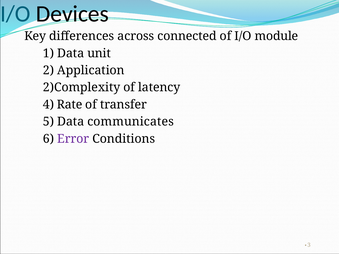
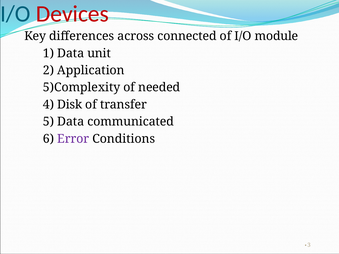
Devices colour: black -> red
2)Complexity: 2)Complexity -> 5)Complexity
latency: latency -> needed
Rate: Rate -> Disk
communicates: communicates -> communicated
